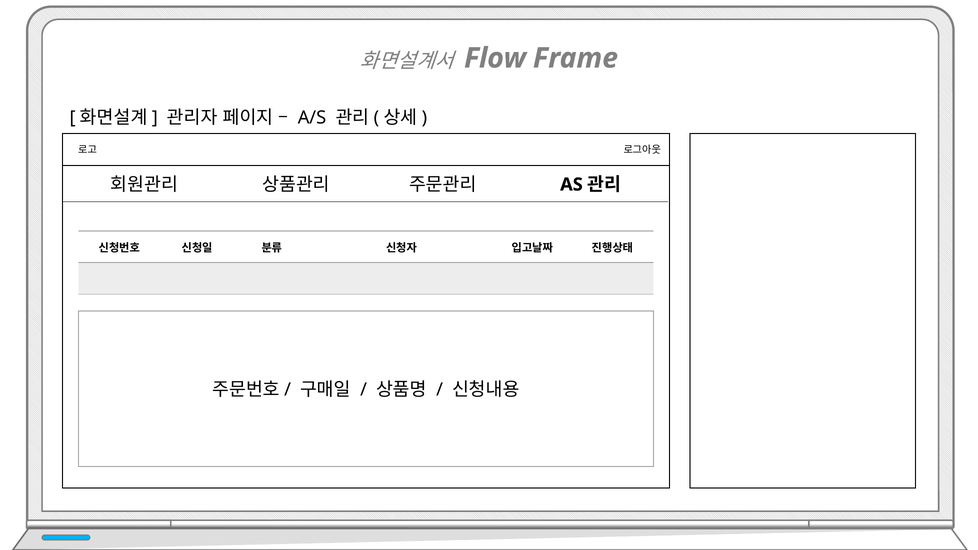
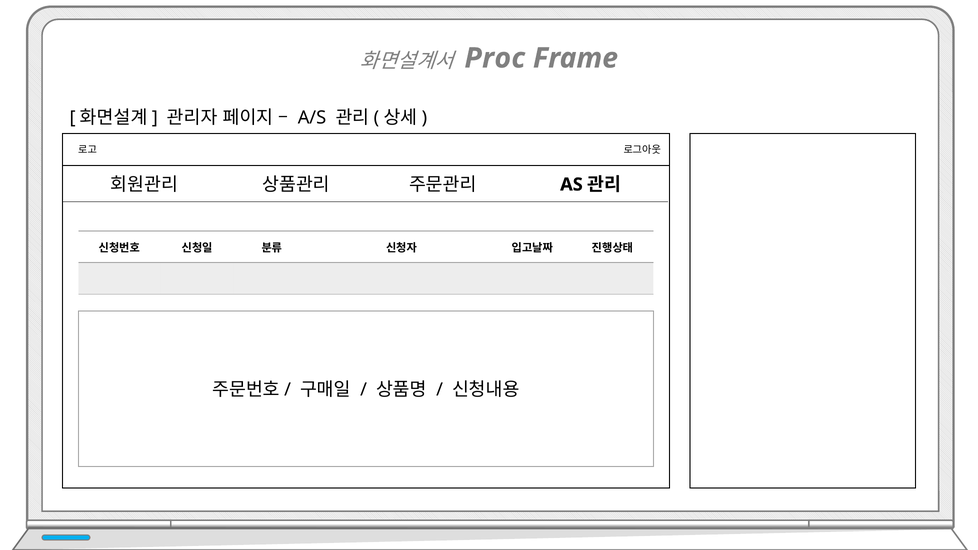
Flow: Flow -> Proc
